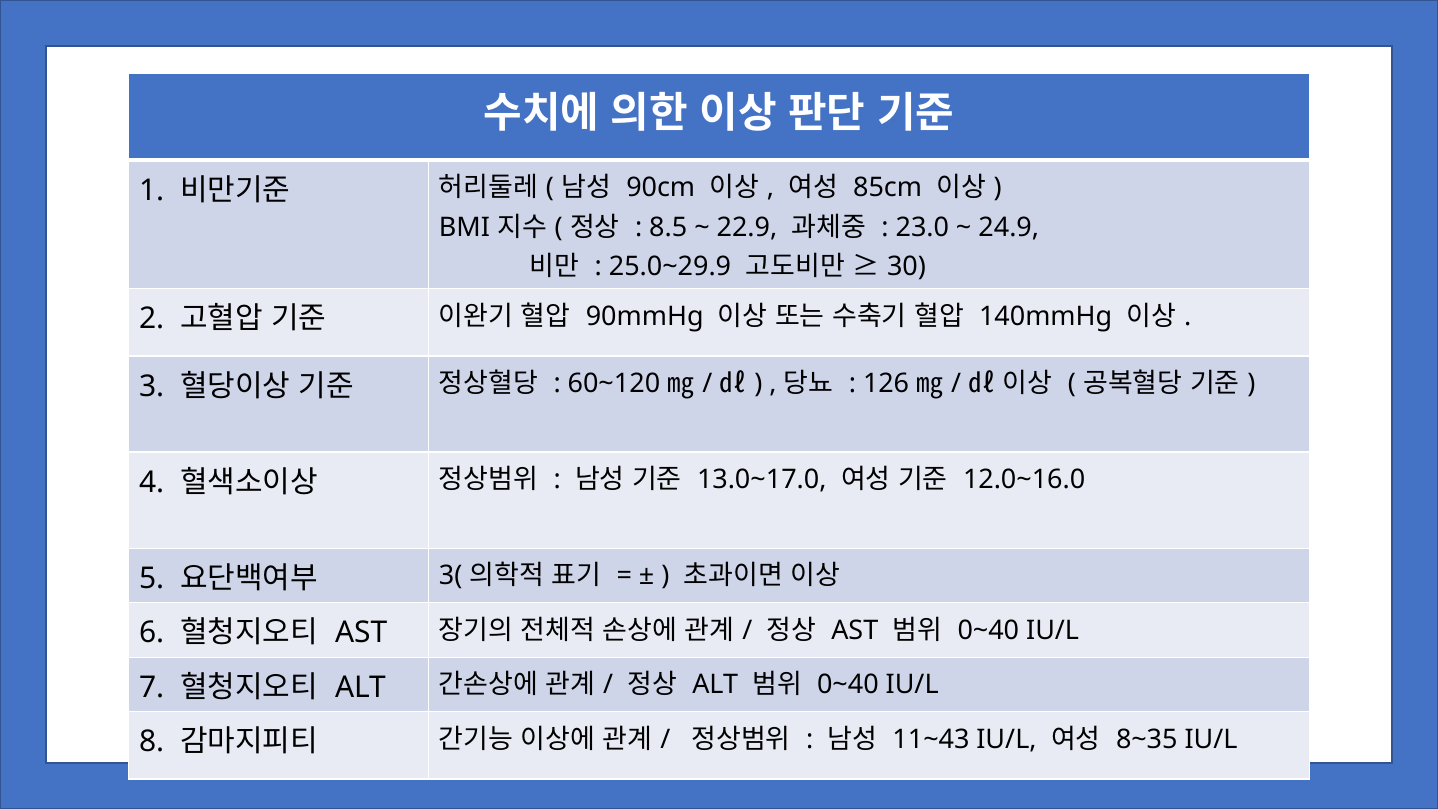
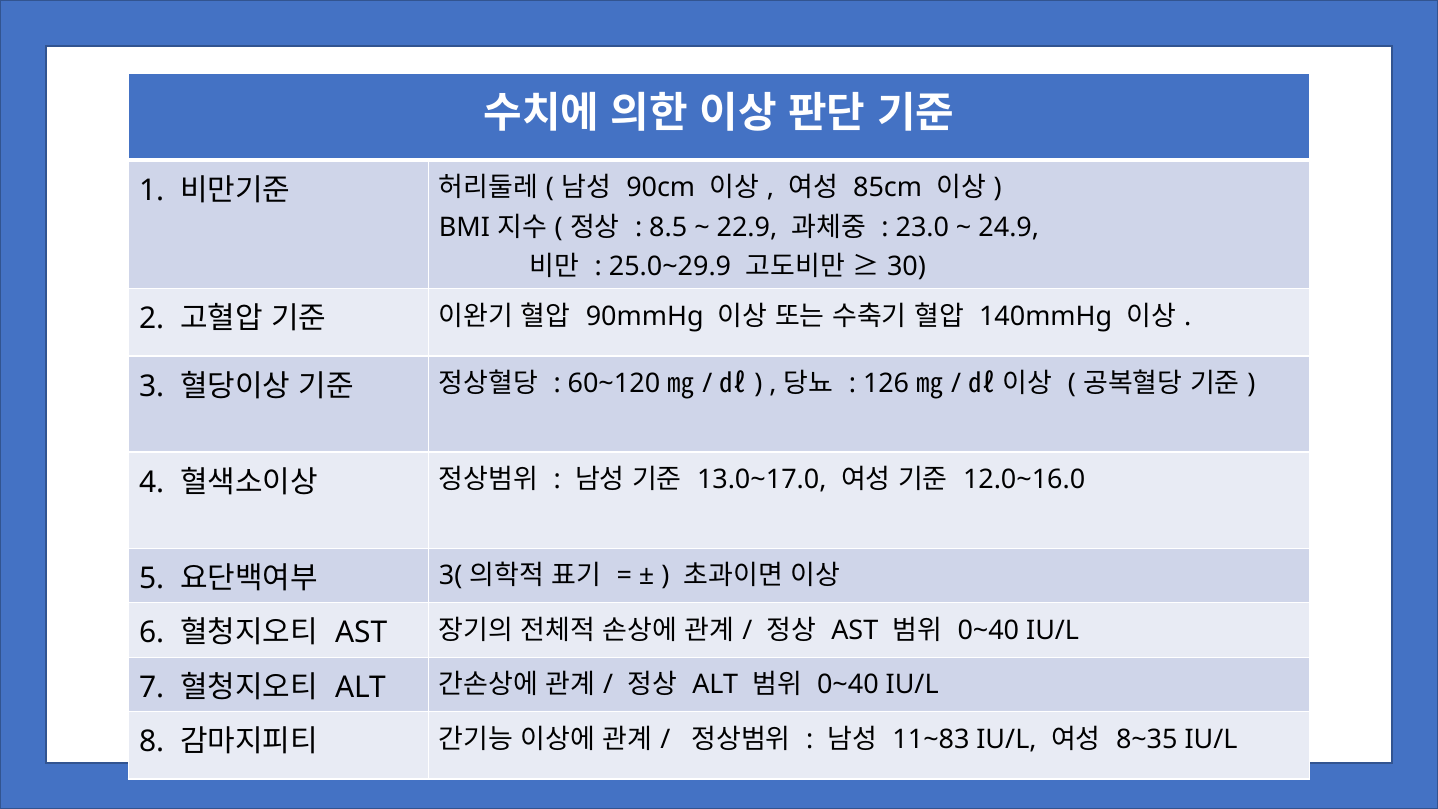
11~43: 11~43 -> 11~83
